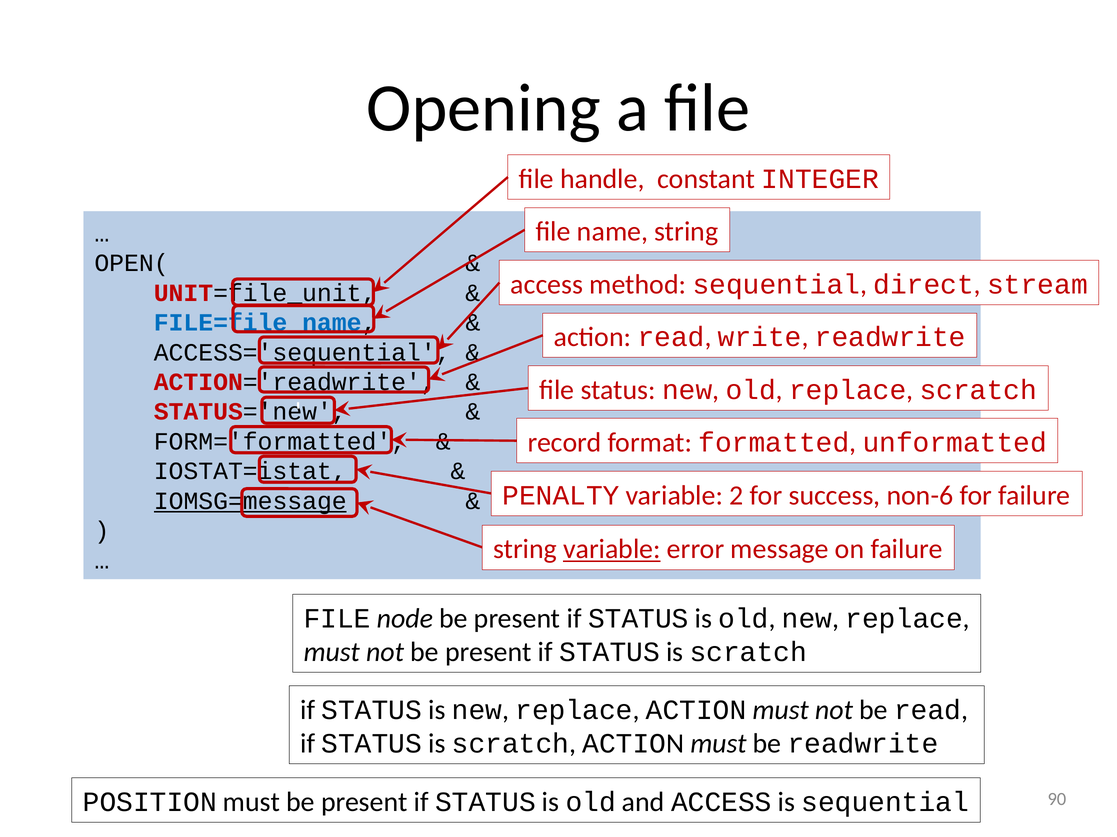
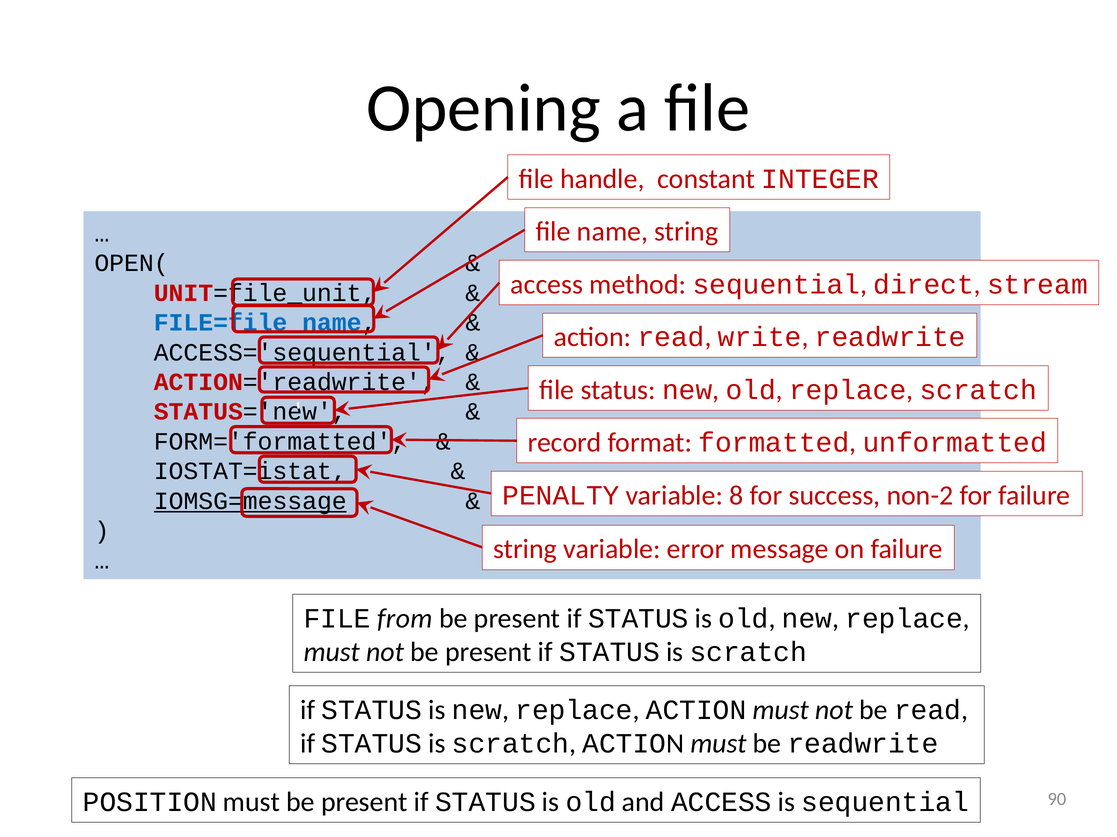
2: 2 -> 8
non-6: non-6 -> non-2
variable at (612, 550) underline: present -> none
node: node -> from
